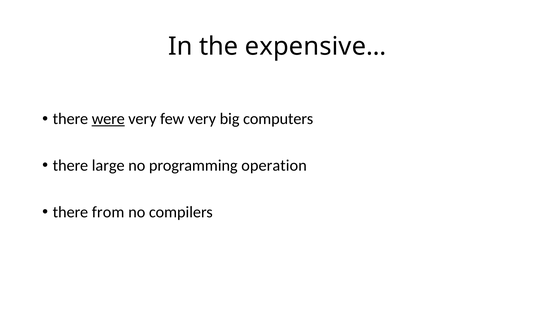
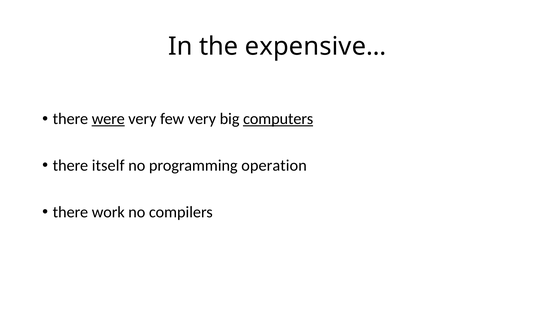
computers underline: none -> present
large: large -> itself
from: from -> work
